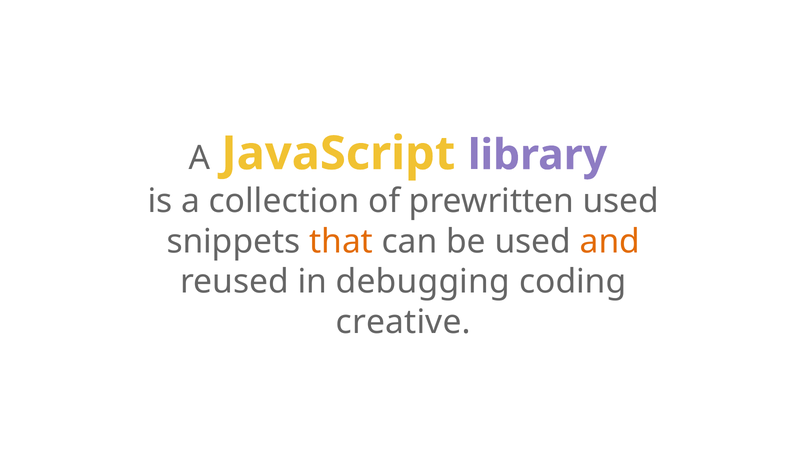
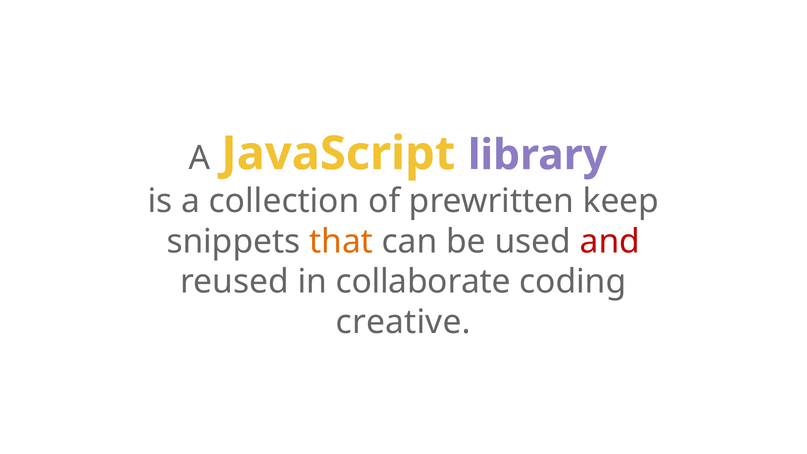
prewritten used: used -> keep
and colour: orange -> red
debugging: debugging -> collaborate
